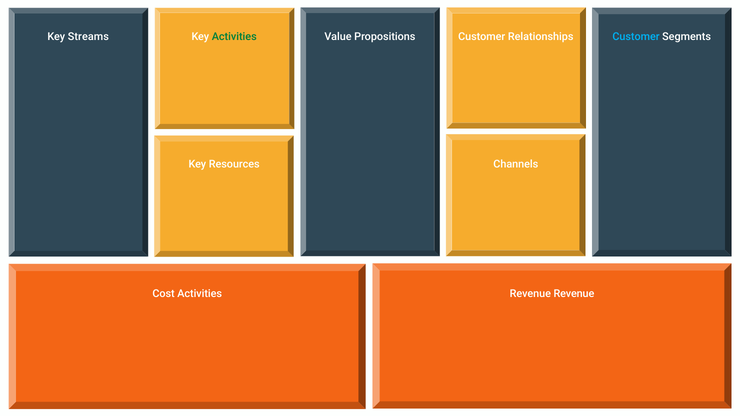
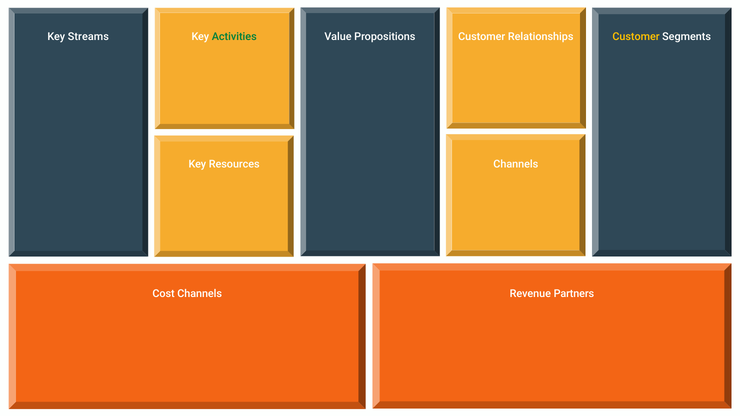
Customer at (636, 37) colour: light blue -> yellow
Cost Activities: Activities -> Channels
Revenue Revenue: Revenue -> Partners
